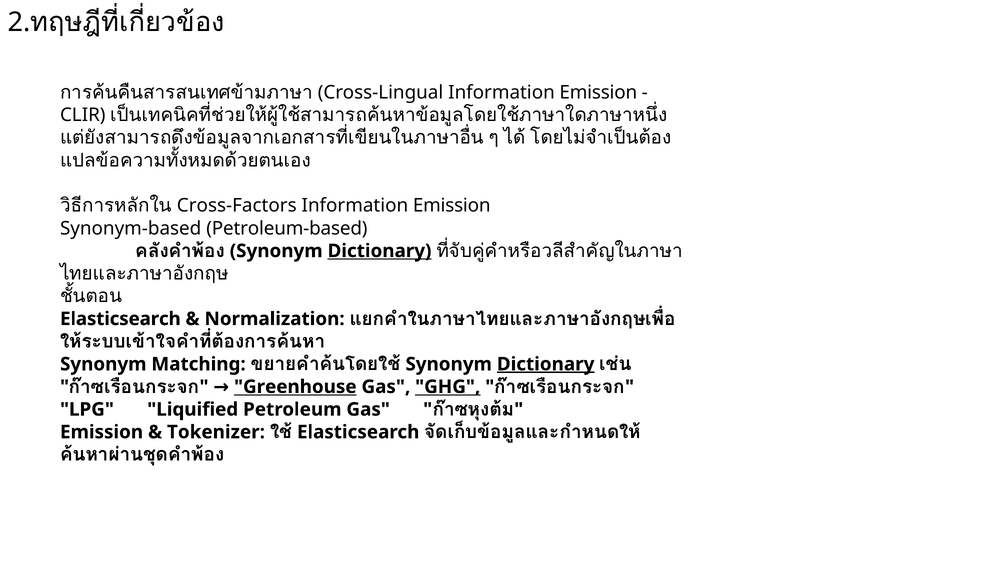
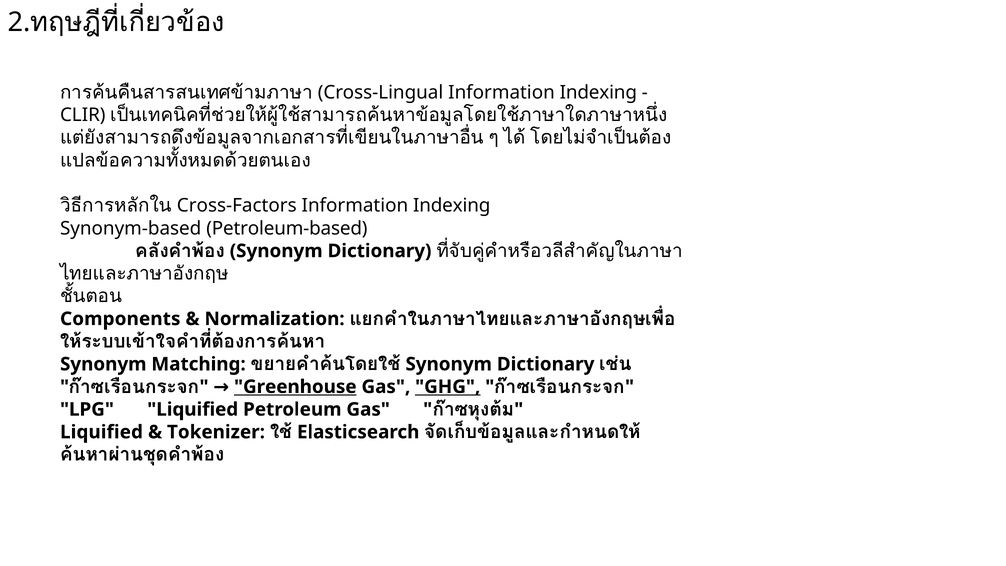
Cross-Lingual Information Emission: Emission -> Indexing
Emission at (452, 206): Emission -> Indexing
Dictionary at (379, 251) underline: present -> none
Elasticsearch at (120, 319): Elasticsearch -> Components
Dictionary at (546, 364) underline: present -> none
Emission at (102, 432): Emission -> Liquified
